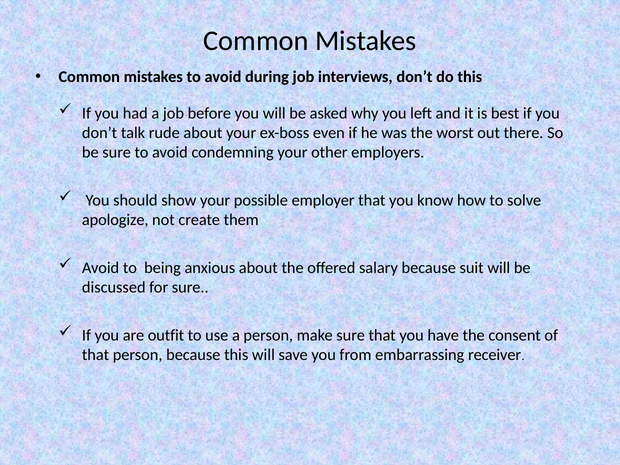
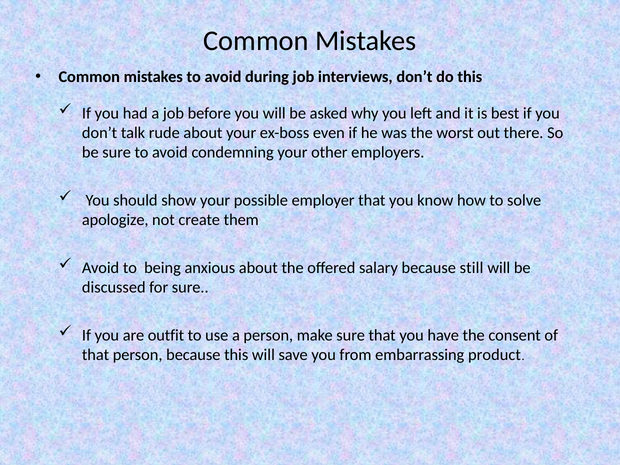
suit: suit -> still
receiver: receiver -> product
